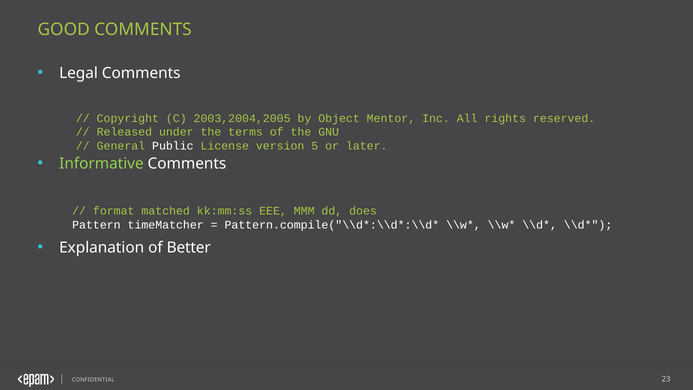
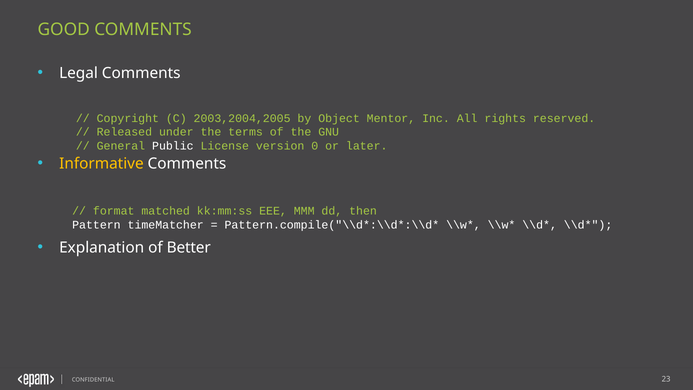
5: 5 -> 0
Informative colour: light green -> yellow
does: does -> then
